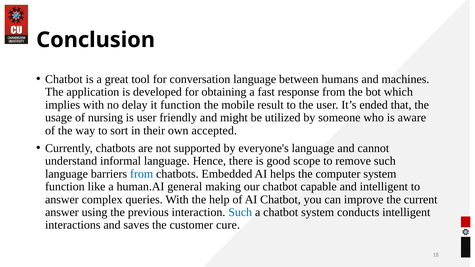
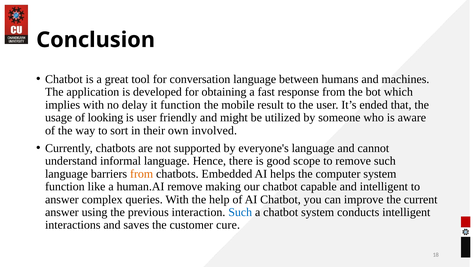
nursing: nursing -> looking
accepted: accepted -> involved
from at (142, 174) colour: blue -> orange
human.AI general: general -> remove
